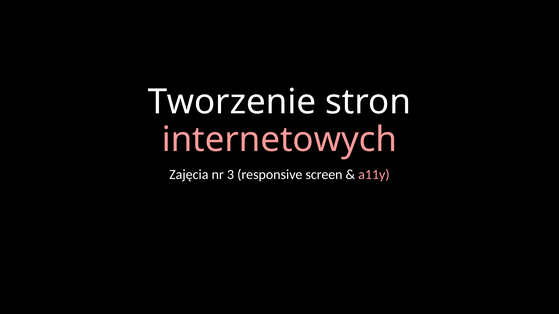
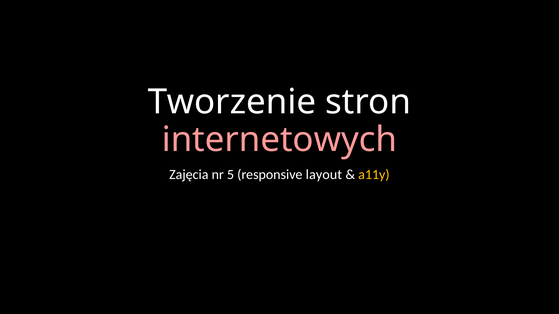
3: 3 -> 5
screen: screen -> layout
a11y colour: pink -> yellow
